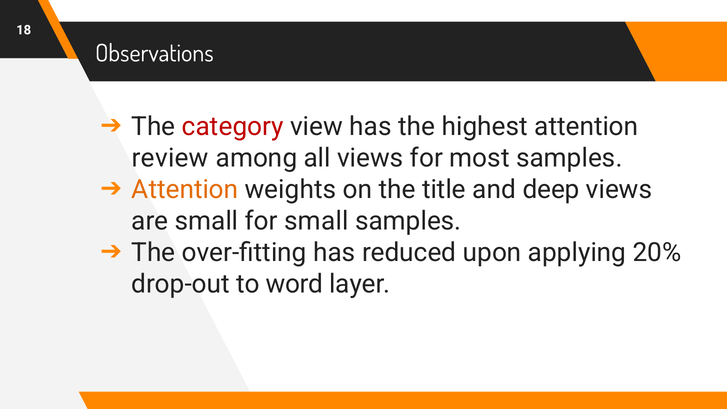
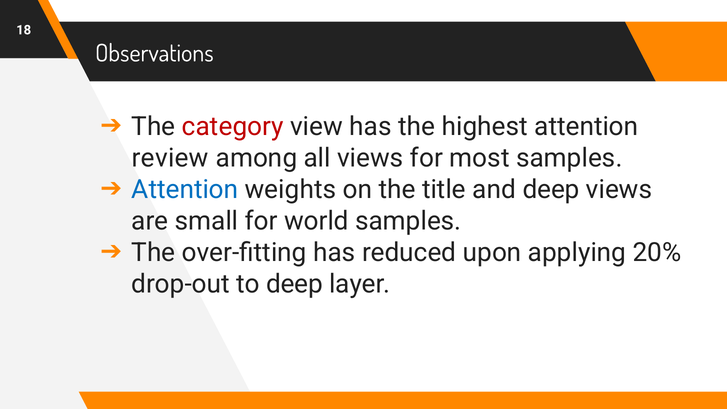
Attention at (185, 189) colour: orange -> blue
for small: small -> world
to word: word -> deep
